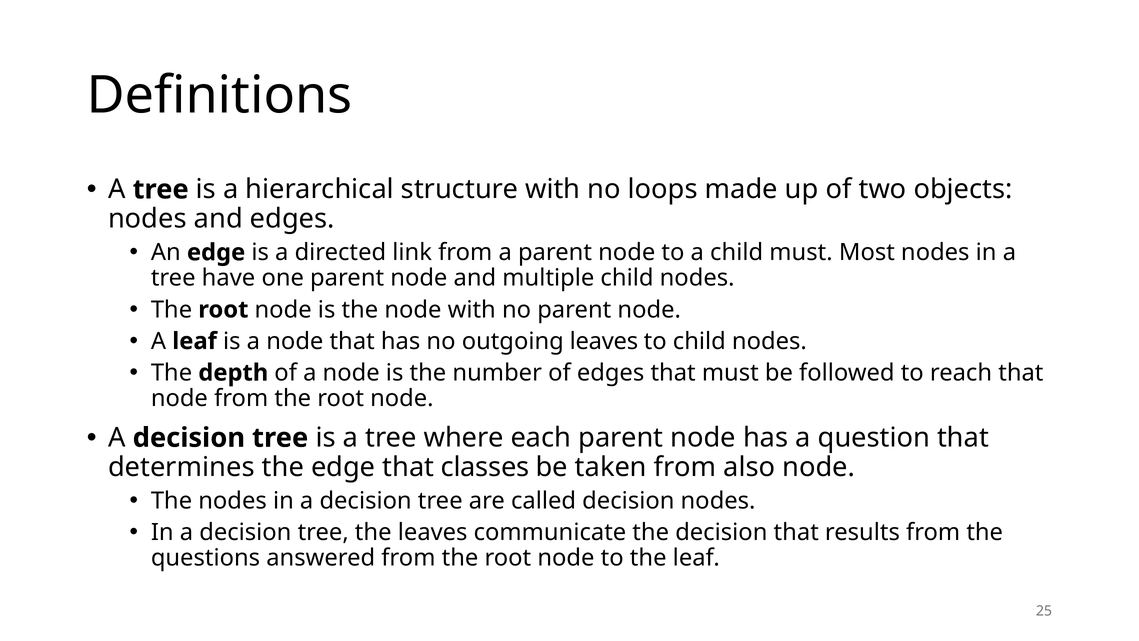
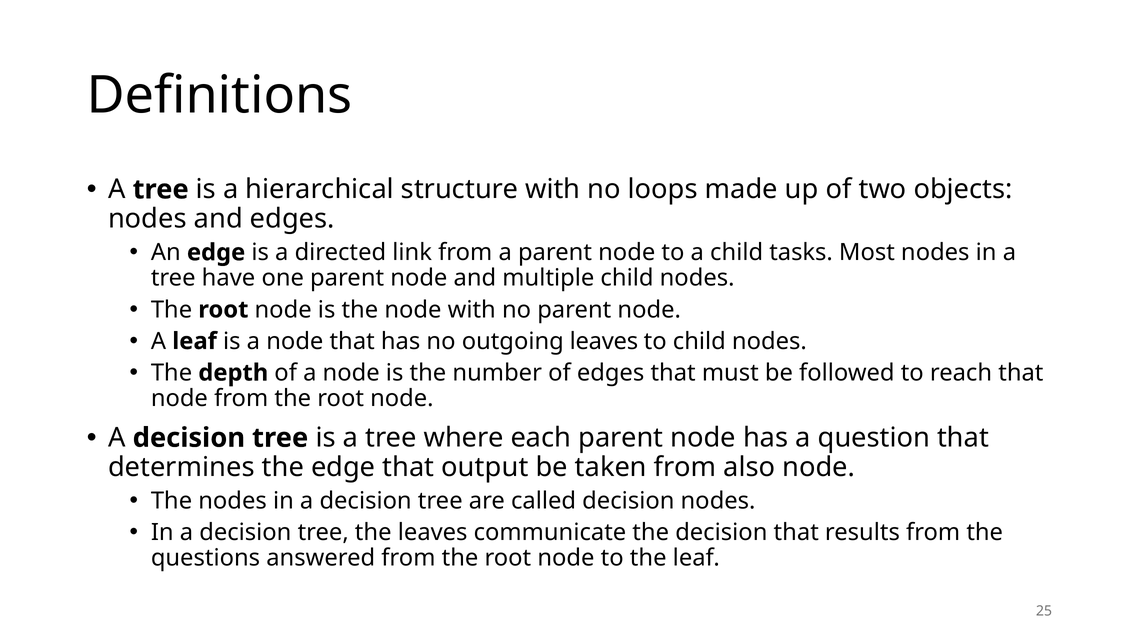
child must: must -> tasks
classes: classes -> output
